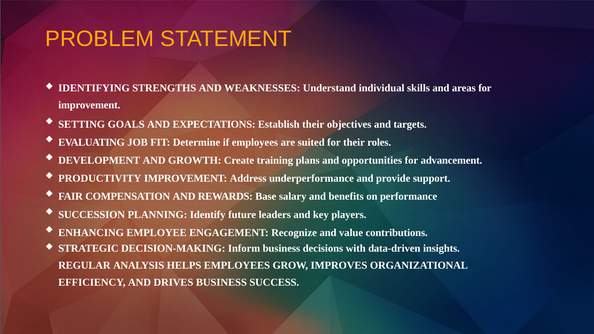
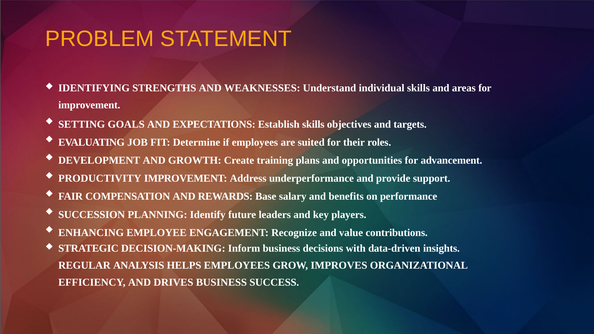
Establish their: their -> skills
